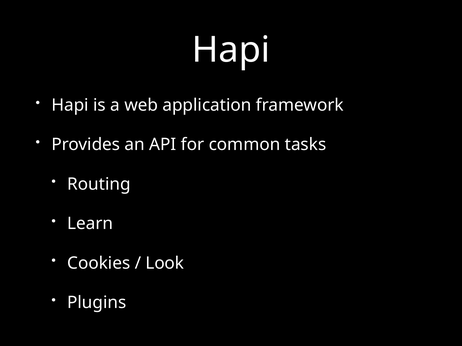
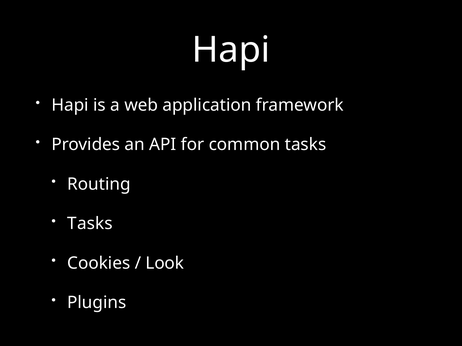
Learn at (90, 224): Learn -> Tasks
